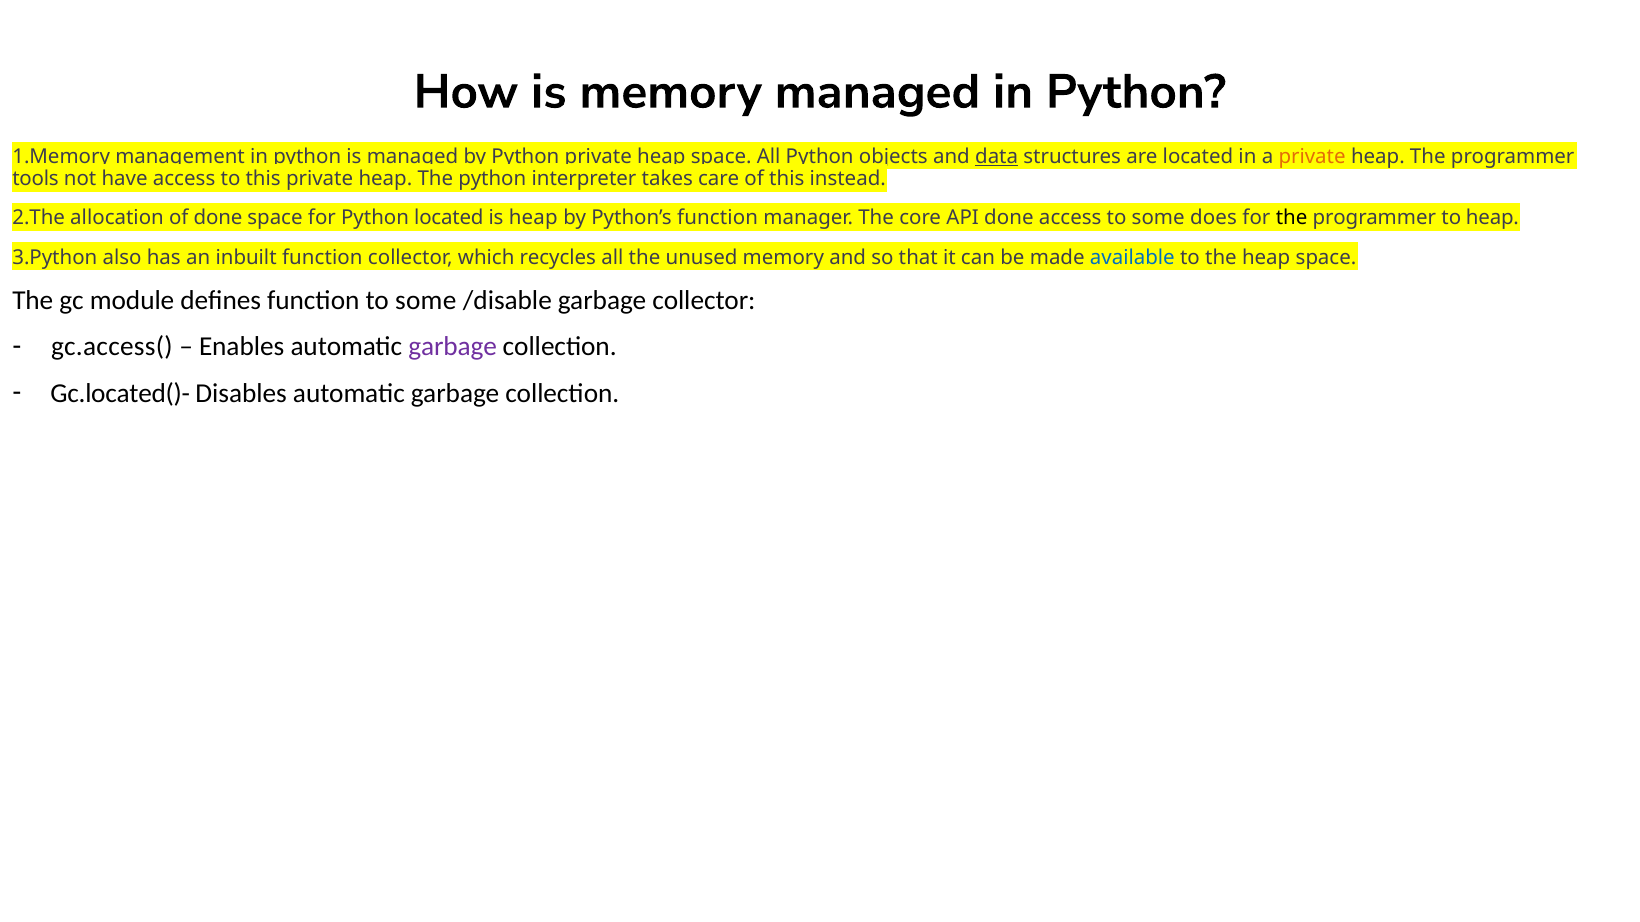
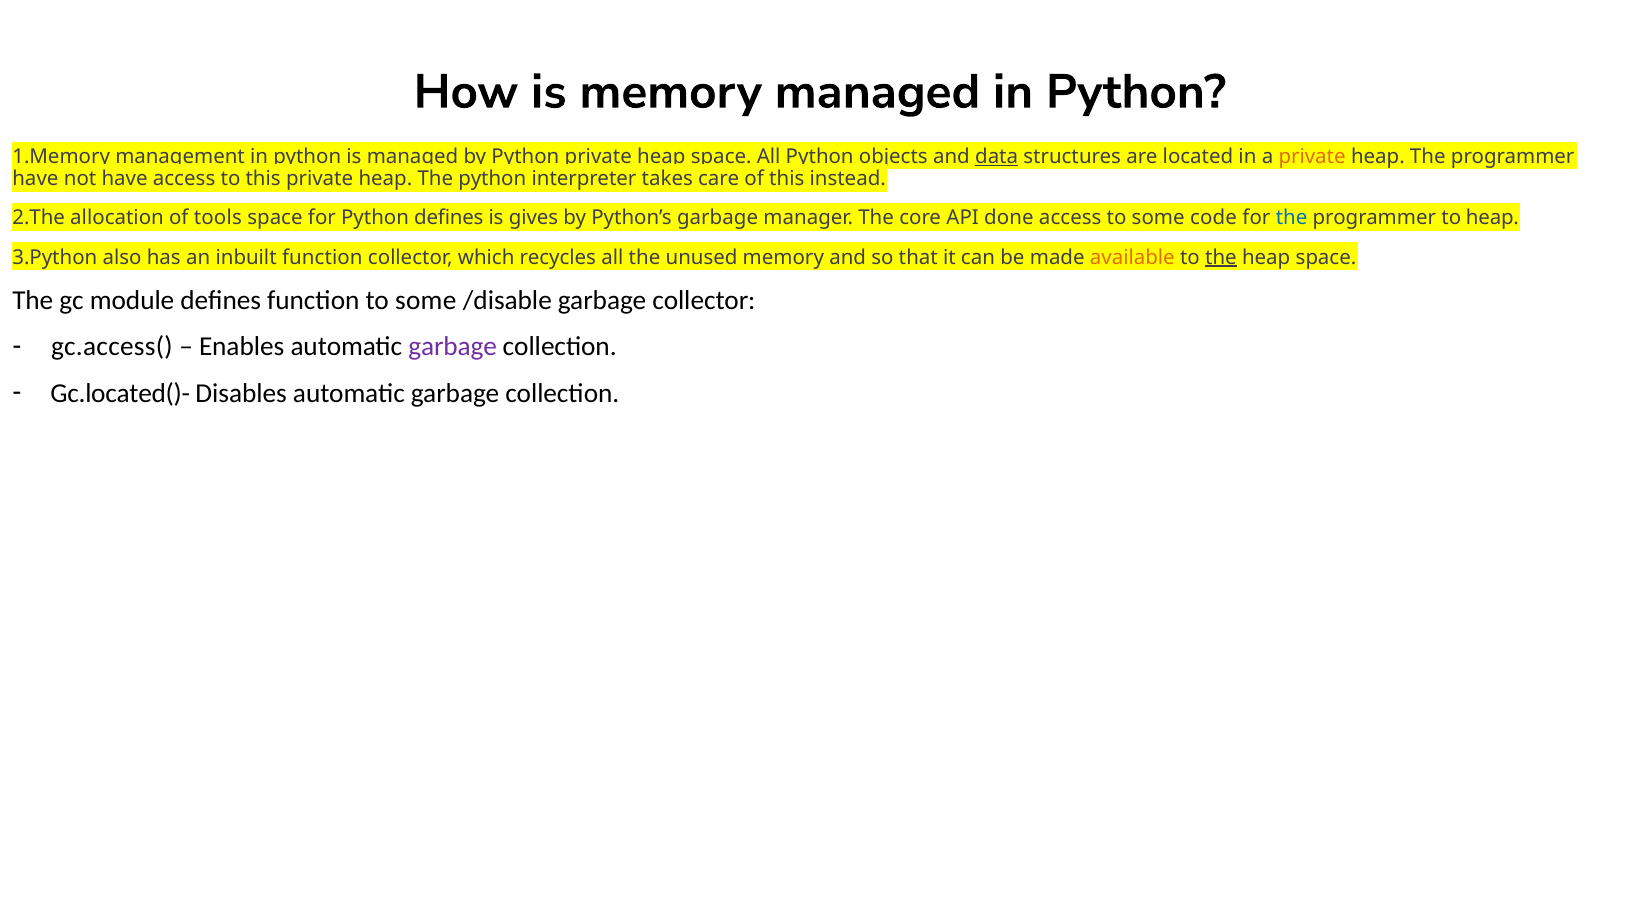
tools at (36, 179): tools -> have
of done: done -> tools
Python located: located -> defines
is heap: heap -> gives
Python’s function: function -> garbage
does: does -> code
the at (1292, 218) colour: black -> blue
available colour: blue -> orange
the at (1221, 257) underline: none -> present
